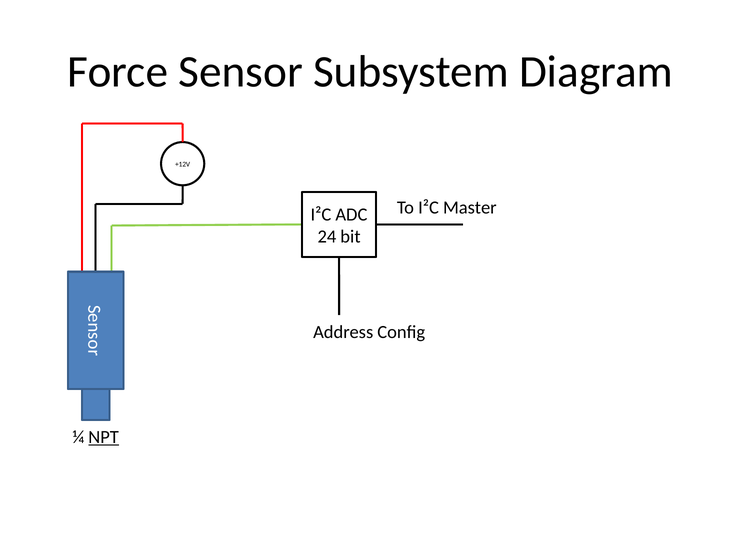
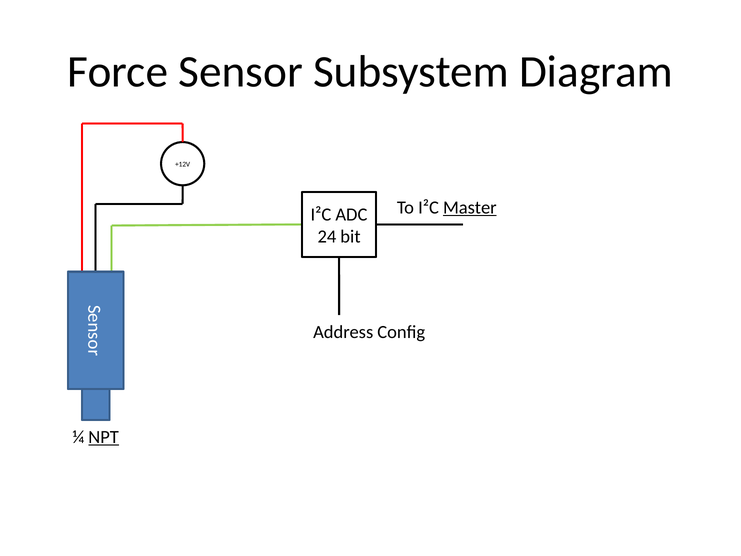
Master underline: none -> present
